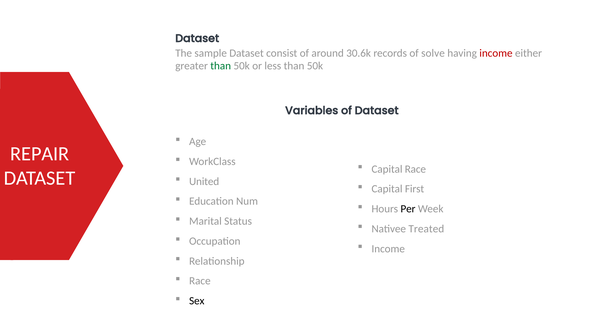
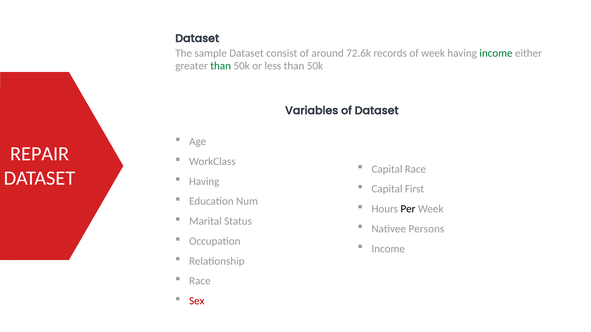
30.6k: 30.6k -> 72.6k
of solve: solve -> week
income at (496, 53) colour: red -> green
United at (204, 182): United -> Having
Treated: Treated -> Persons
Sex colour: black -> red
